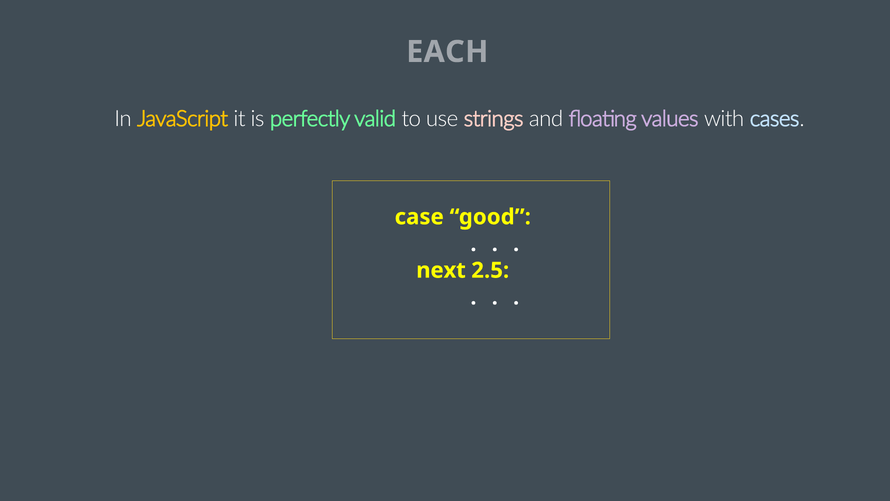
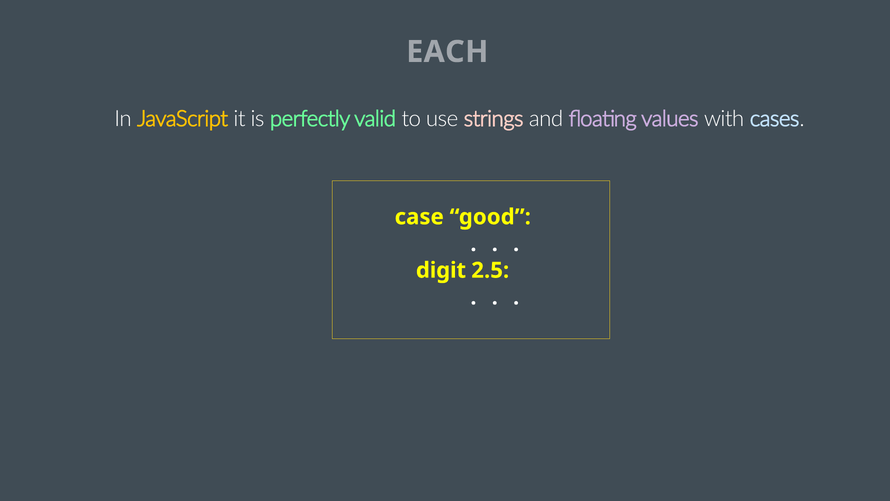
next: next -> digit
